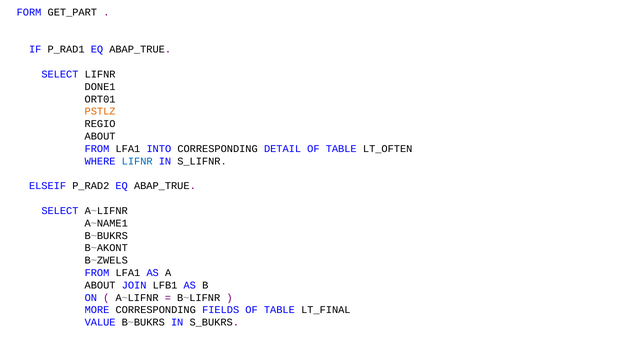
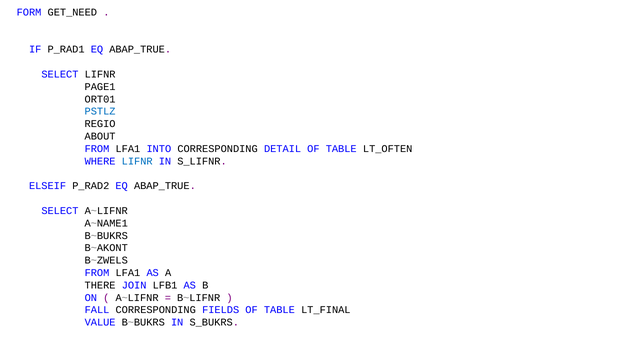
GET_PART: GET_PART -> GET_NEED
DONE1: DONE1 -> PAGE1
PSTLZ colour: orange -> blue
ABOUT at (100, 285): ABOUT -> THERE
MORE: MORE -> FALL
